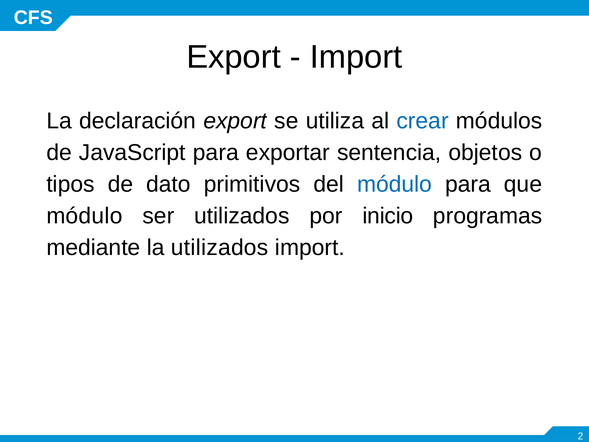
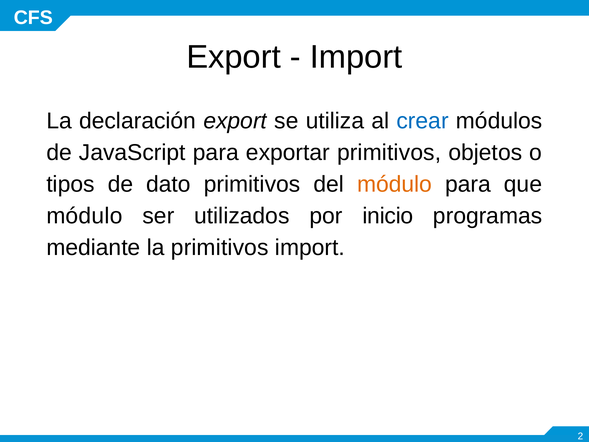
exportar sentencia: sentencia -> primitivos
módulo at (395, 184) colour: blue -> orange
la utilizados: utilizados -> primitivos
